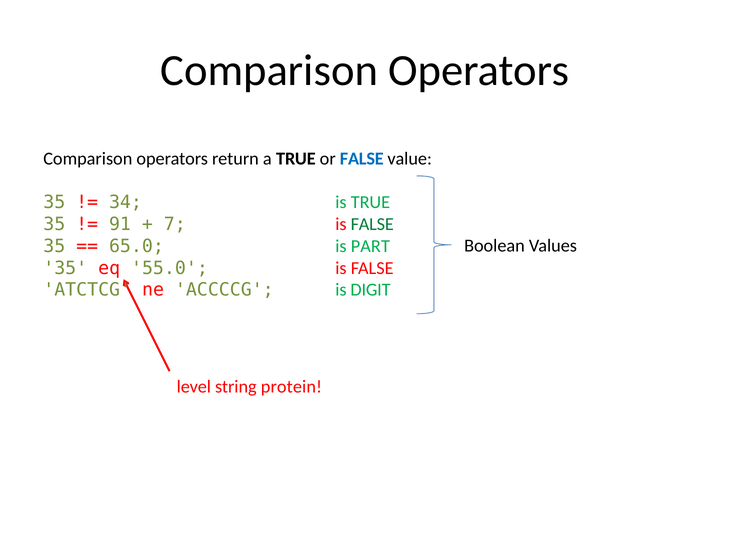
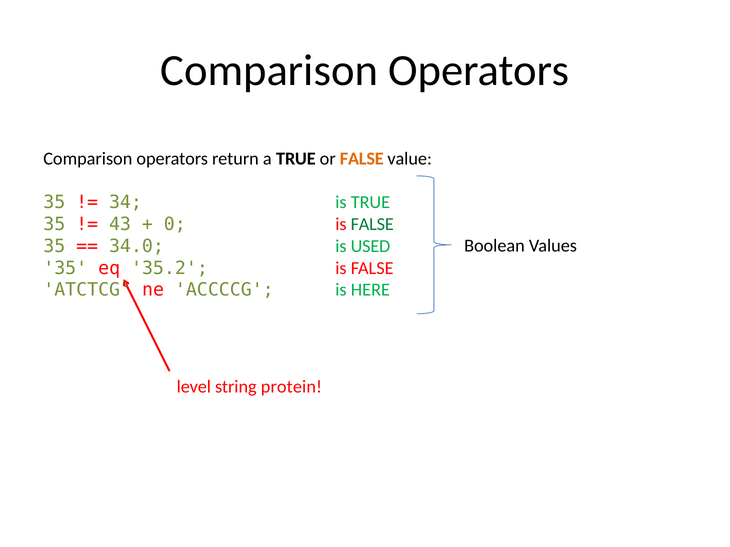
FALSE at (362, 159) colour: blue -> orange
91: 91 -> 43
7: 7 -> 0
65.0: 65.0 -> 34.0
PART: PART -> USED
55.0: 55.0 -> 35.2
DIGIT: DIGIT -> HERE
